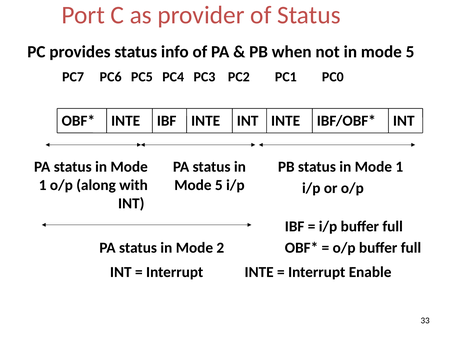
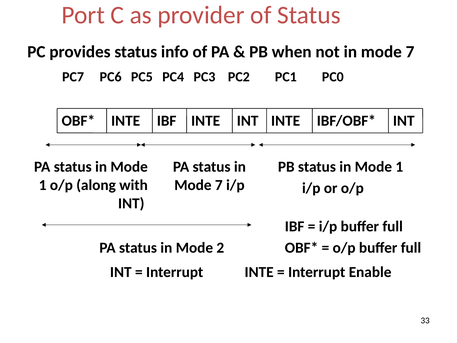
not in mode 5: 5 -> 7
5 at (219, 185): 5 -> 7
